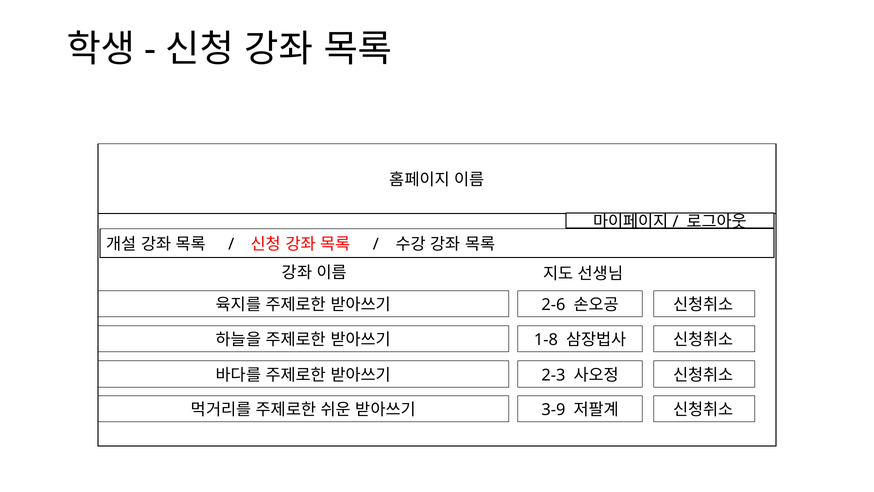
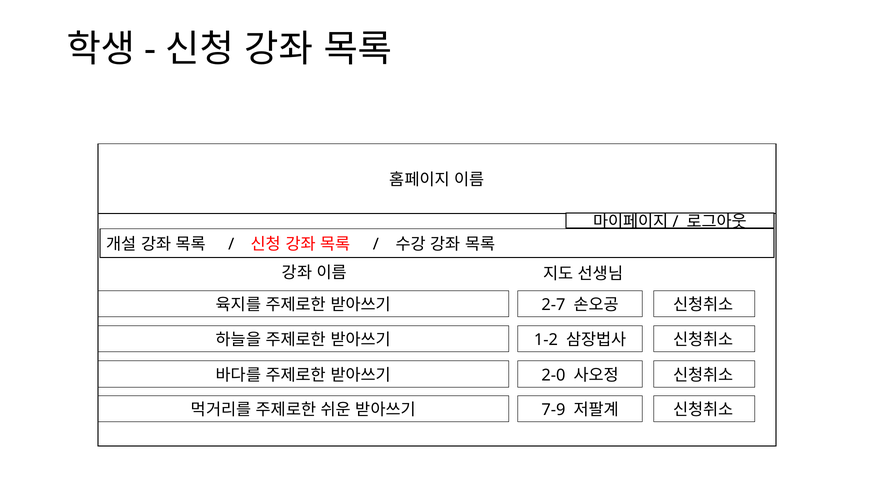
2-6: 2-6 -> 2-7
1-8: 1-8 -> 1-2
2-3: 2-3 -> 2-0
3-9: 3-9 -> 7-9
